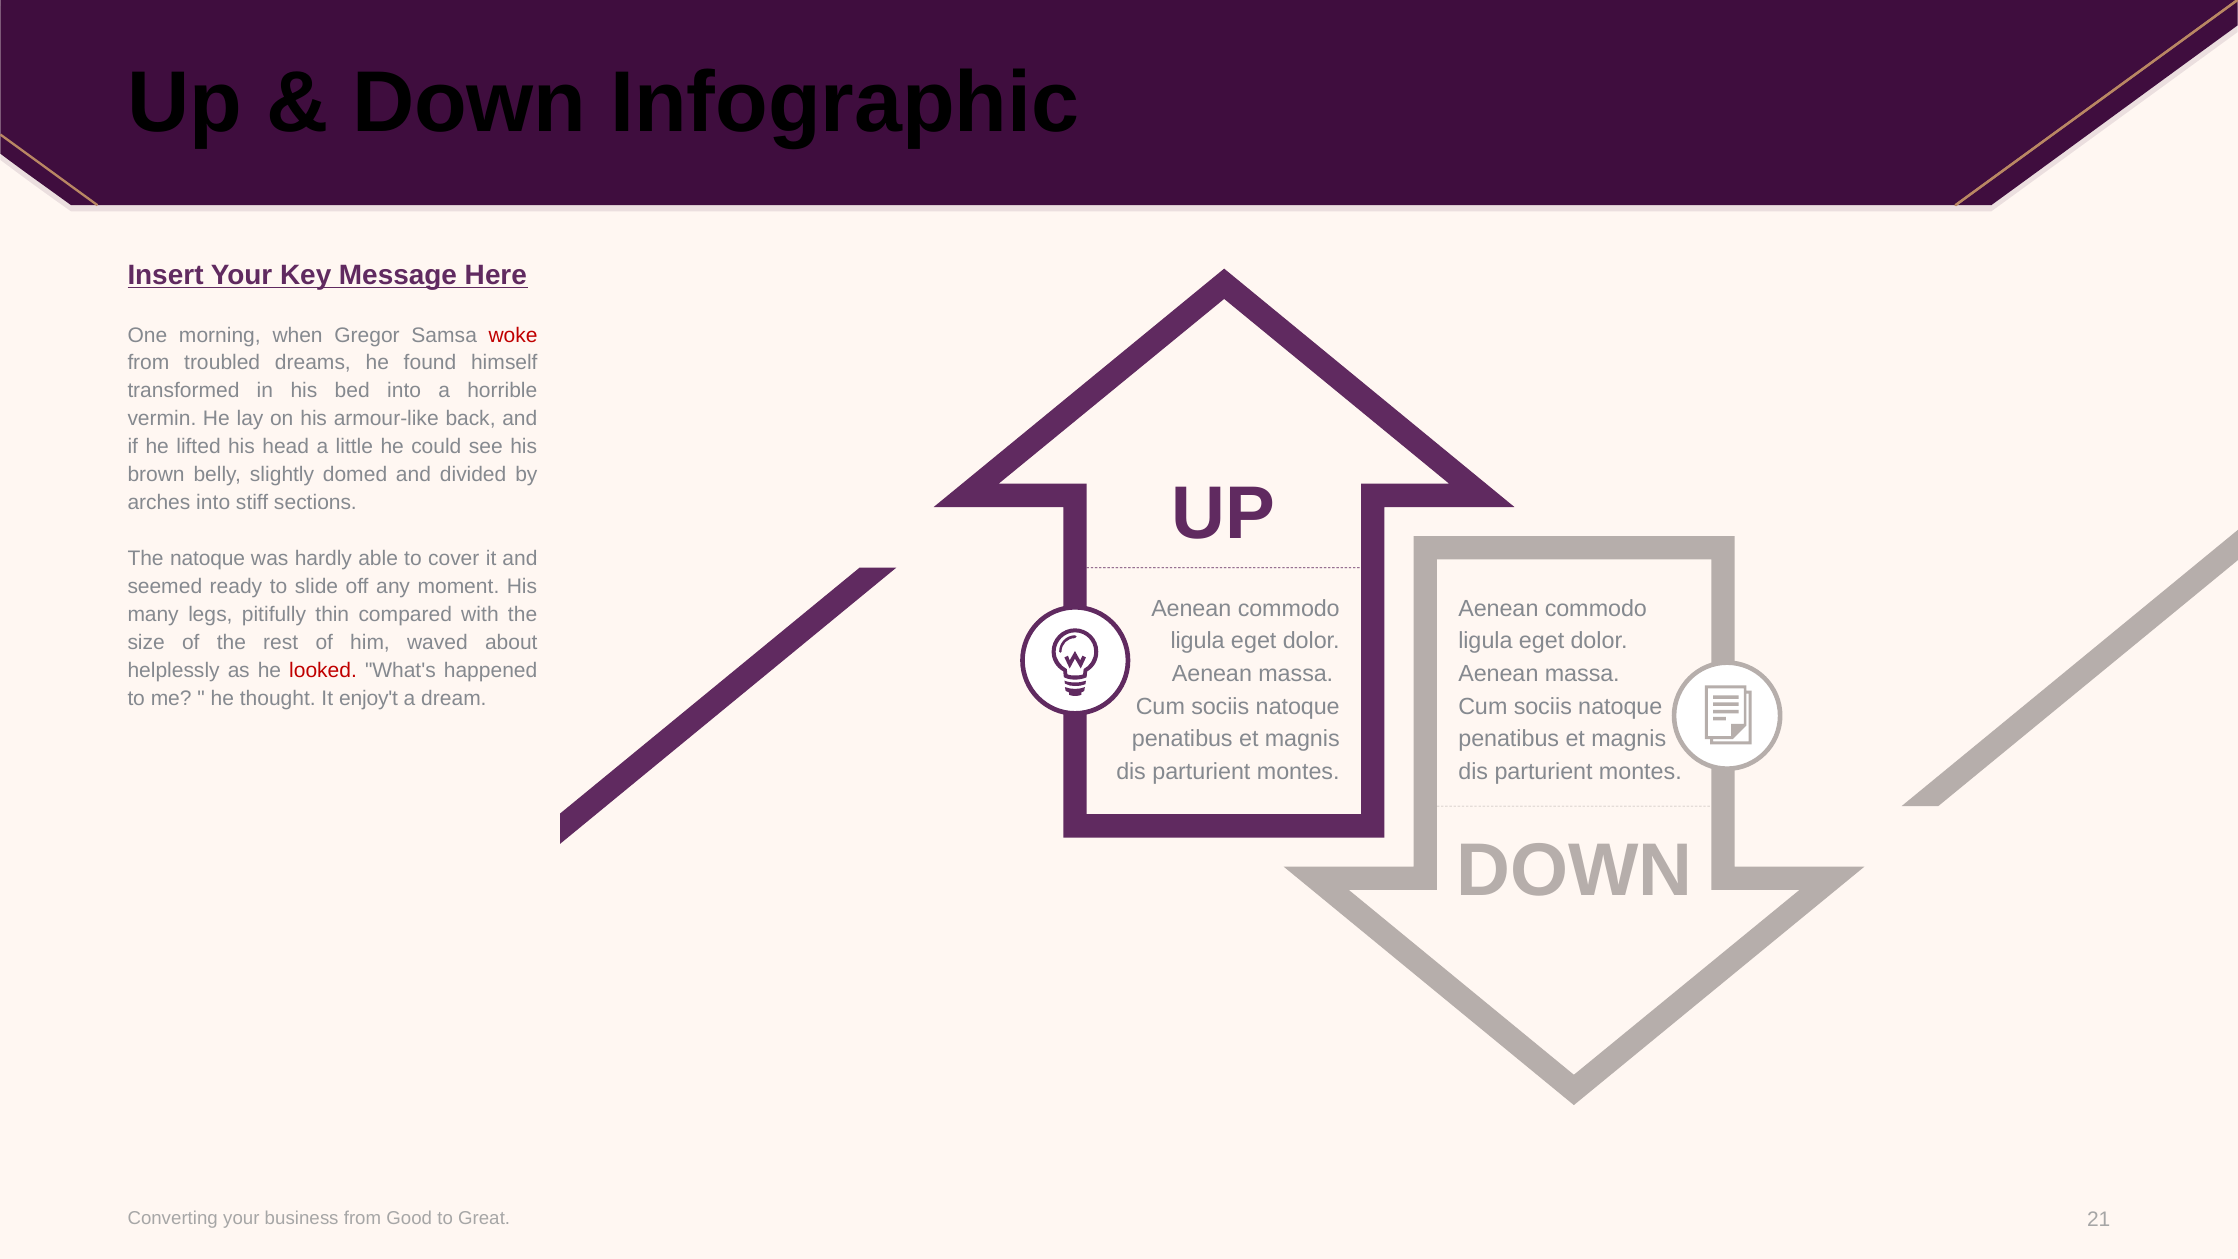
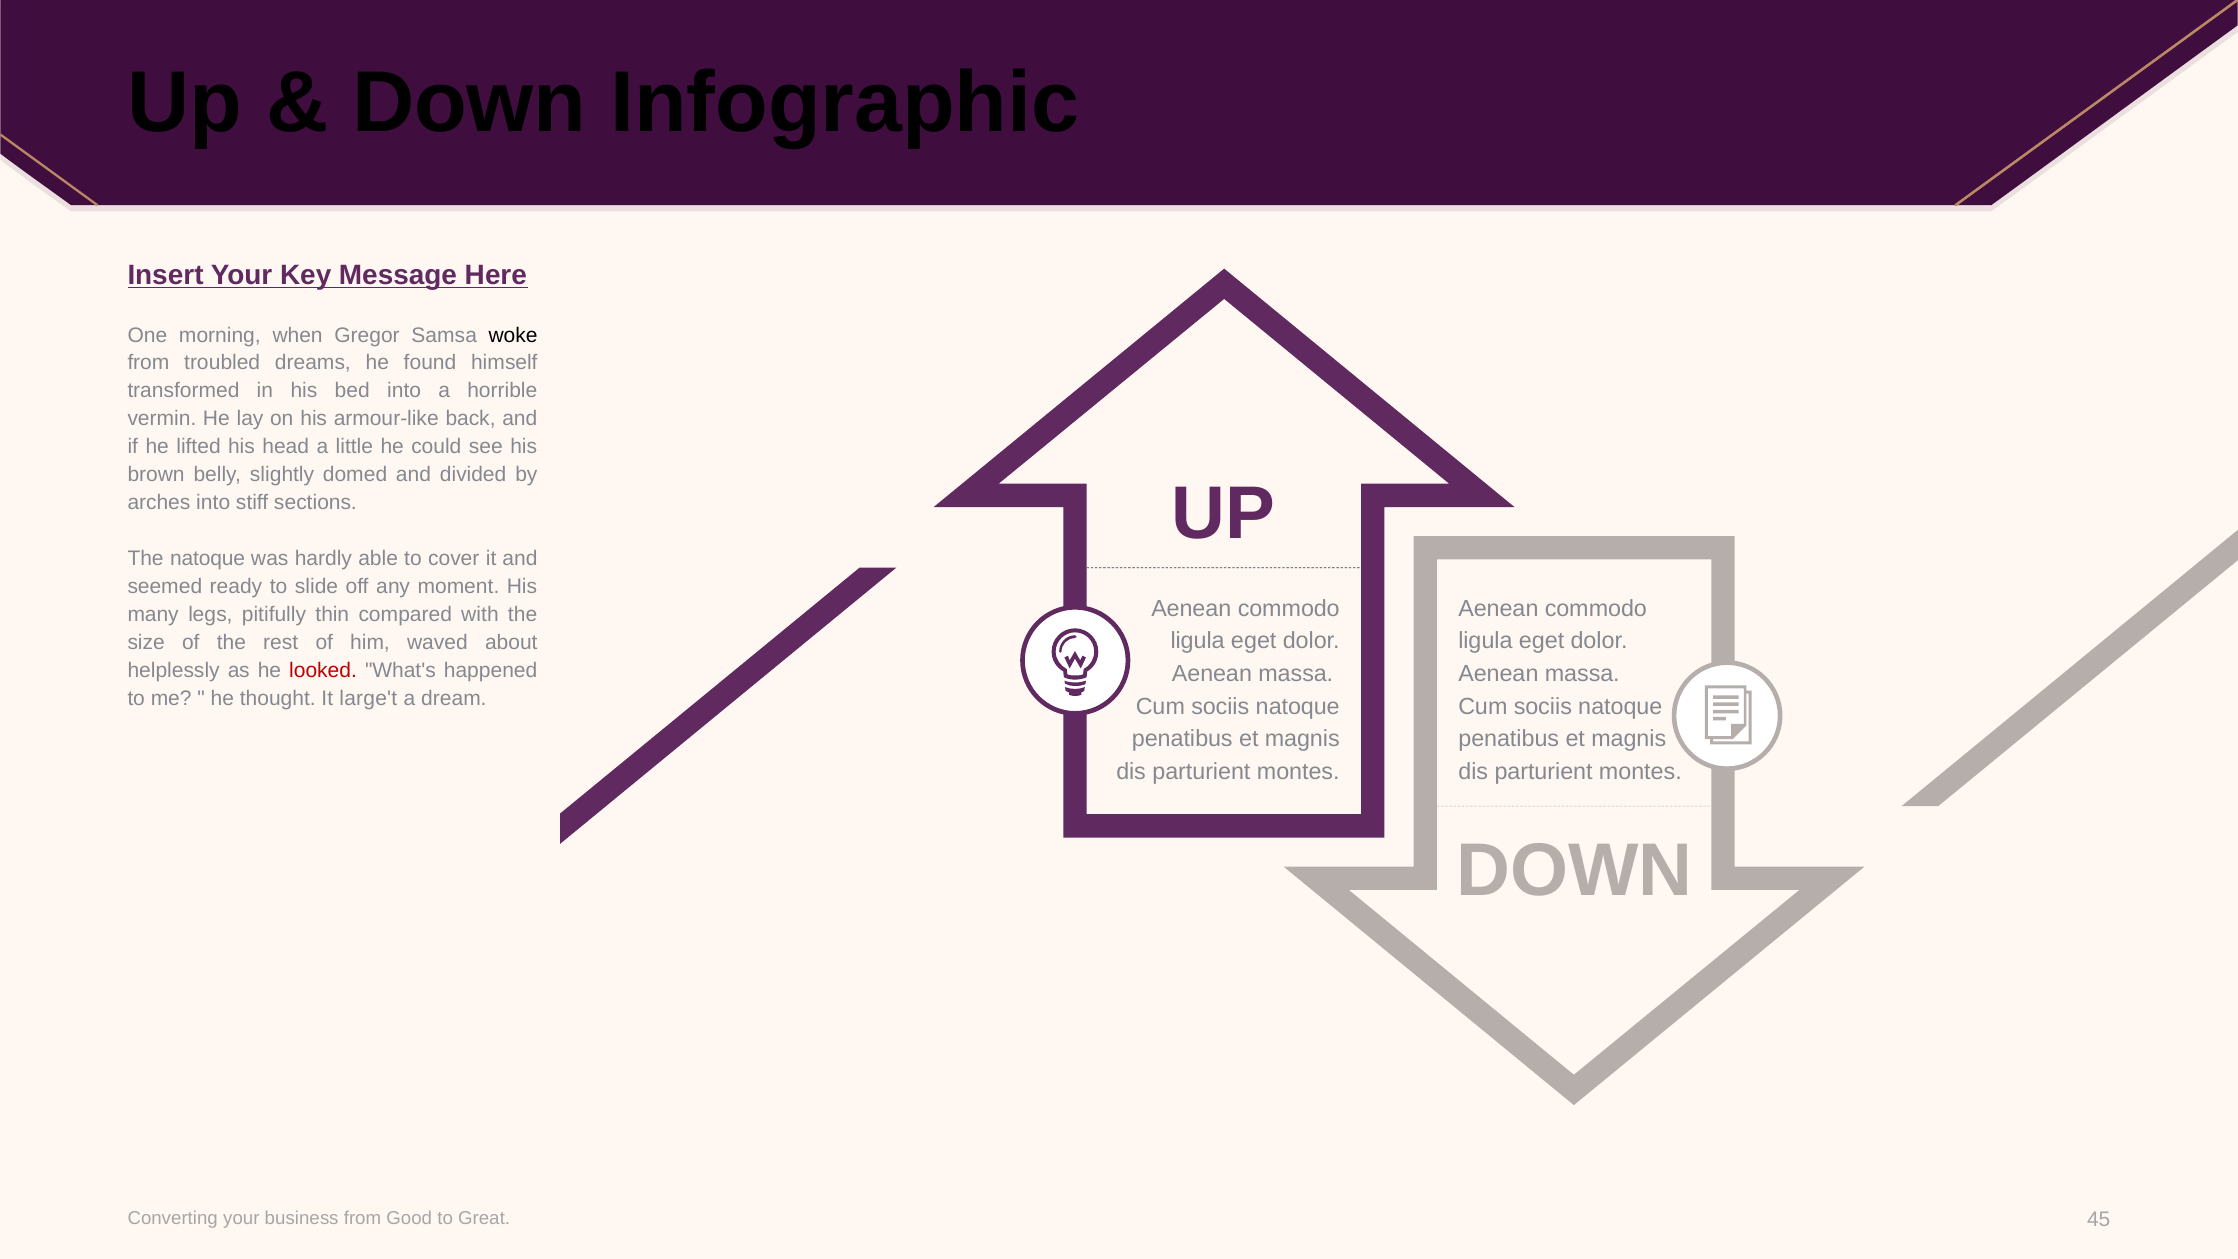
woke colour: red -> black
enjoy't: enjoy't -> large't
21: 21 -> 45
